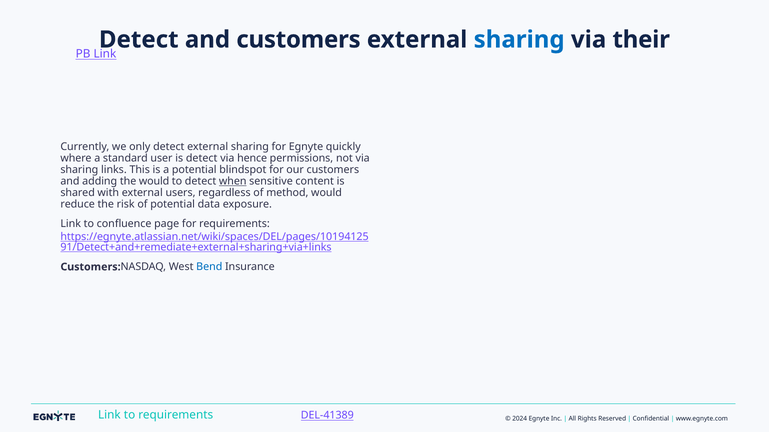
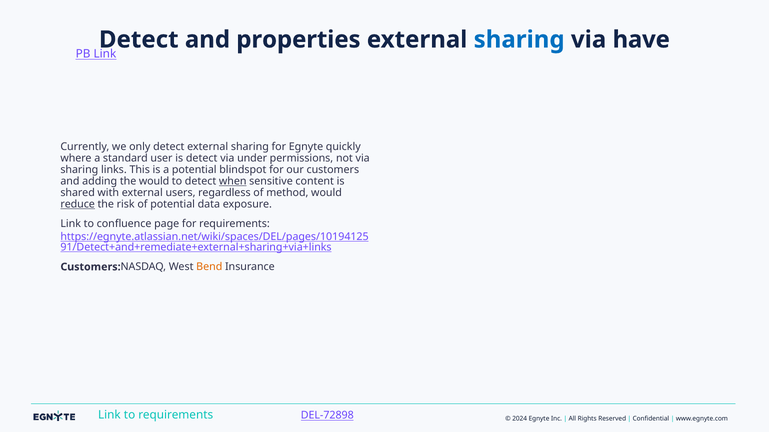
and customers: customers -> properties
their: their -> have
hence: hence -> under
reduce underline: none -> present
Bend colour: blue -> orange
DEL-41389: DEL-41389 -> DEL-72898
